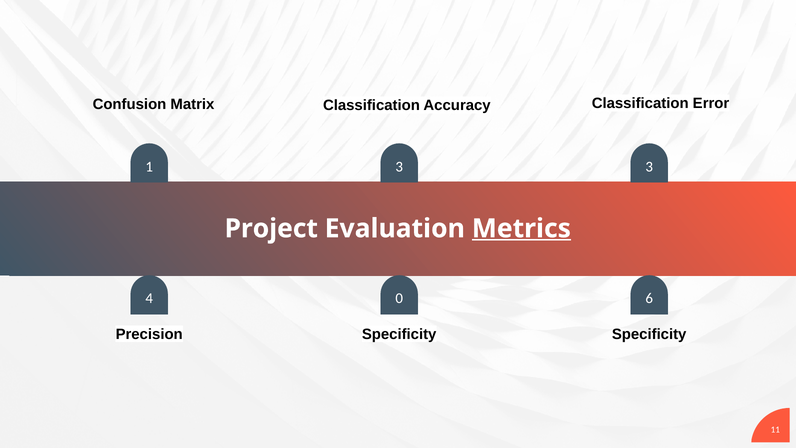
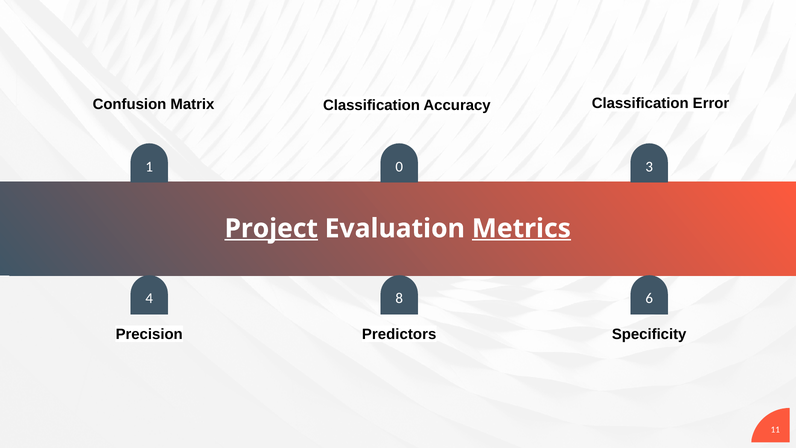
1 3: 3 -> 0
Project underline: none -> present
0: 0 -> 8
Precision Specificity: Specificity -> Predictors
